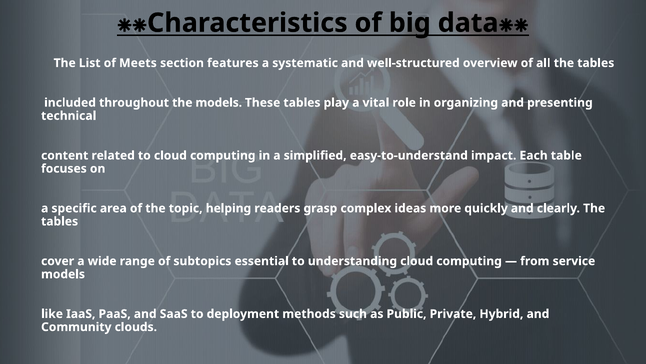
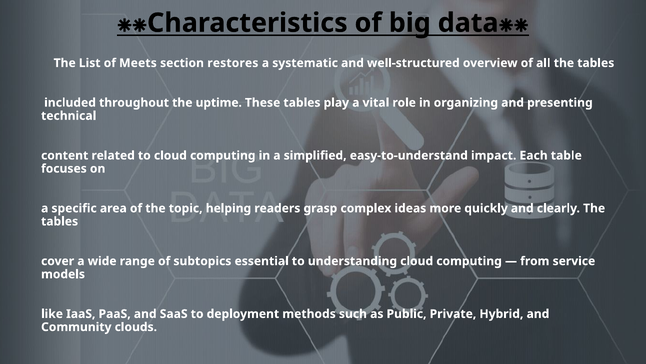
features: features -> restores
the models: models -> uptime
